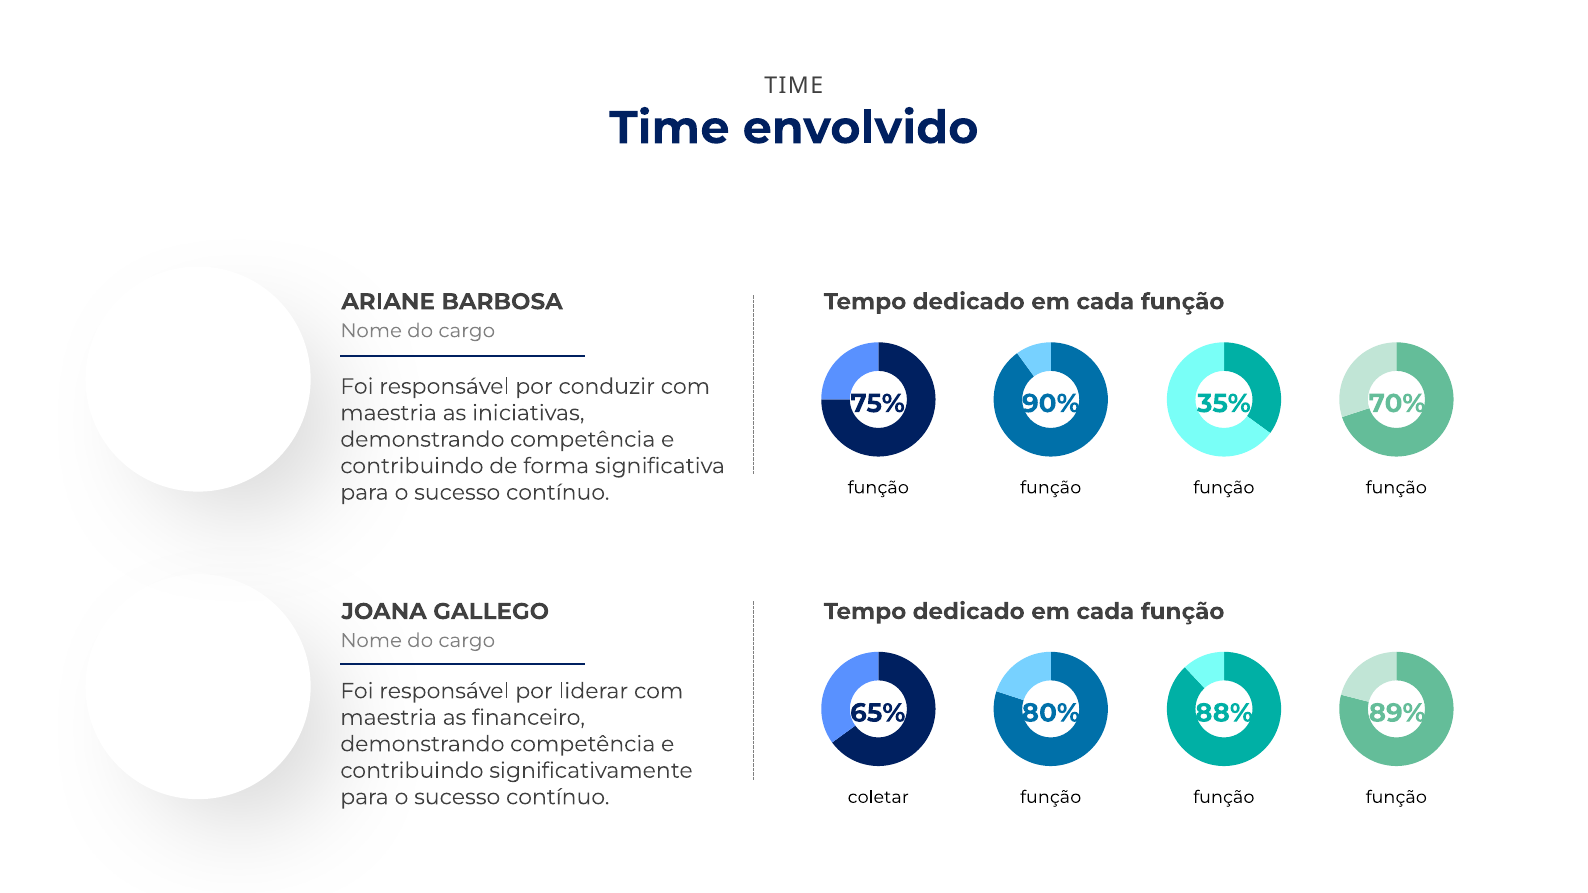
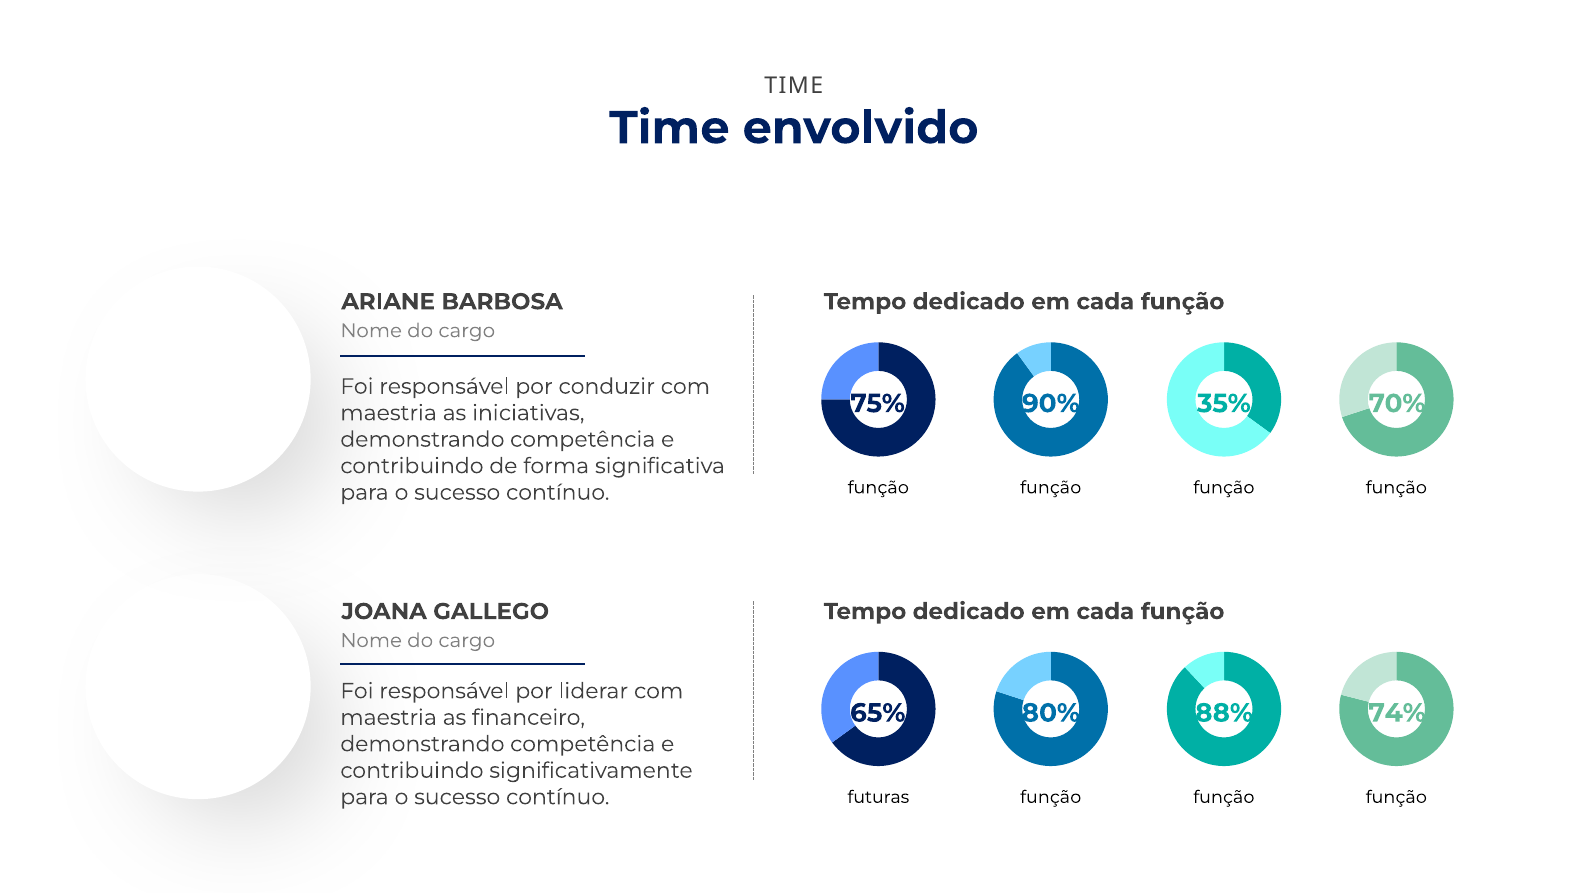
89%: 89% -> 74%
coletar: coletar -> futuras
